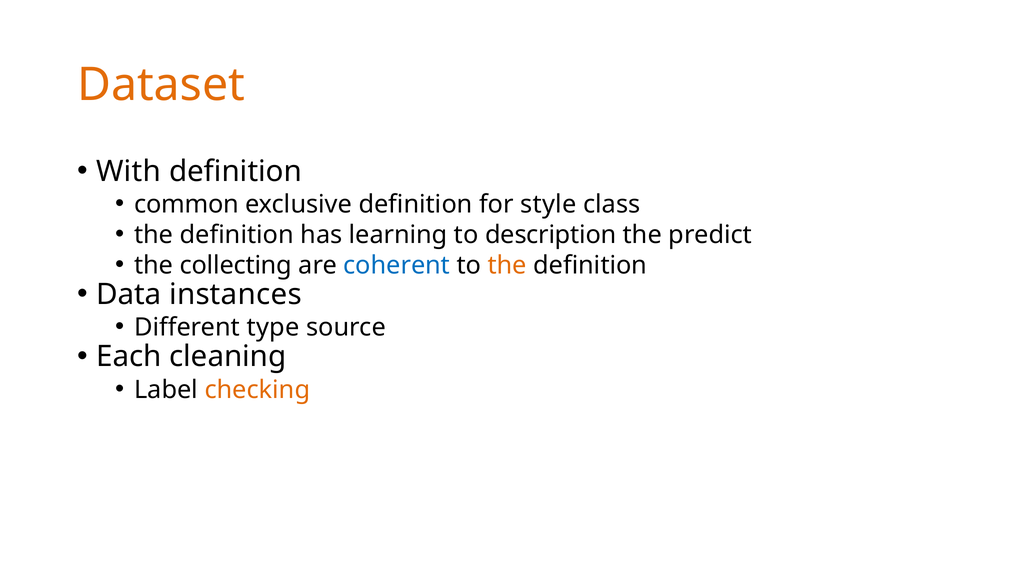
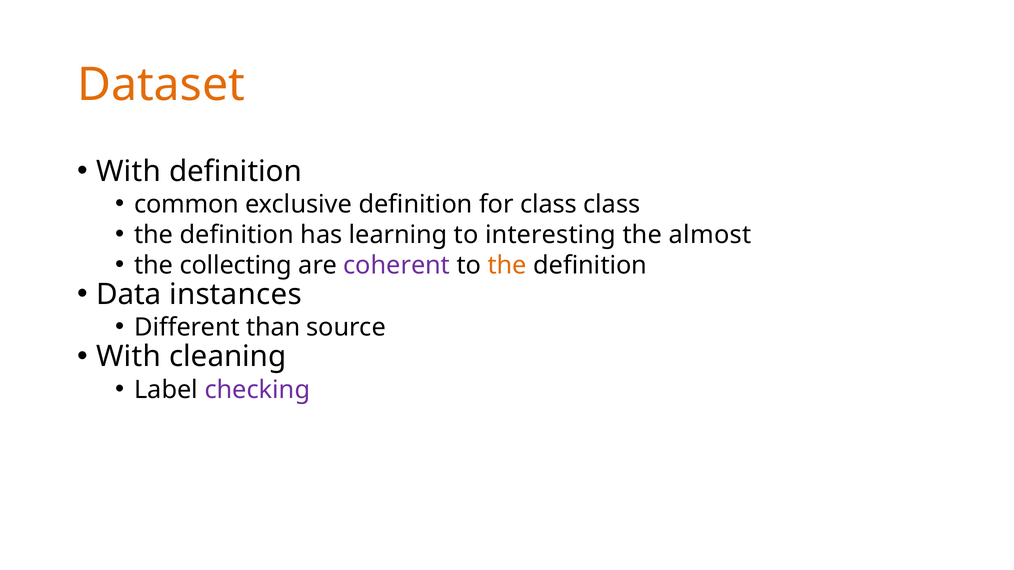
for style: style -> class
description: description -> interesting
predict: predict -> almost
coherent colour: blue -> purple
type: type -> than
Each at (129, 357): Each -> With
checking colour: orange -> purple
